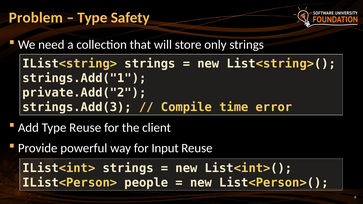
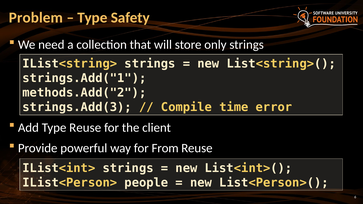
private.Add("2: private.Add("2 -> methods.Add("2
Input: Input -> From
